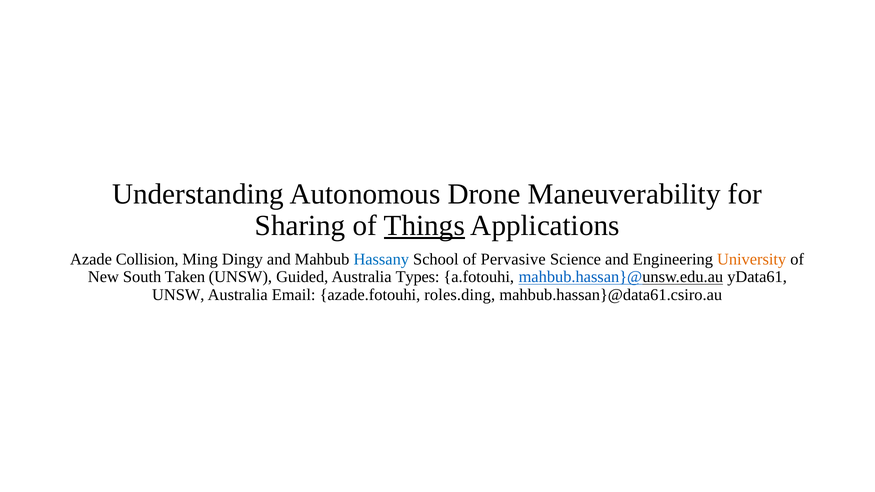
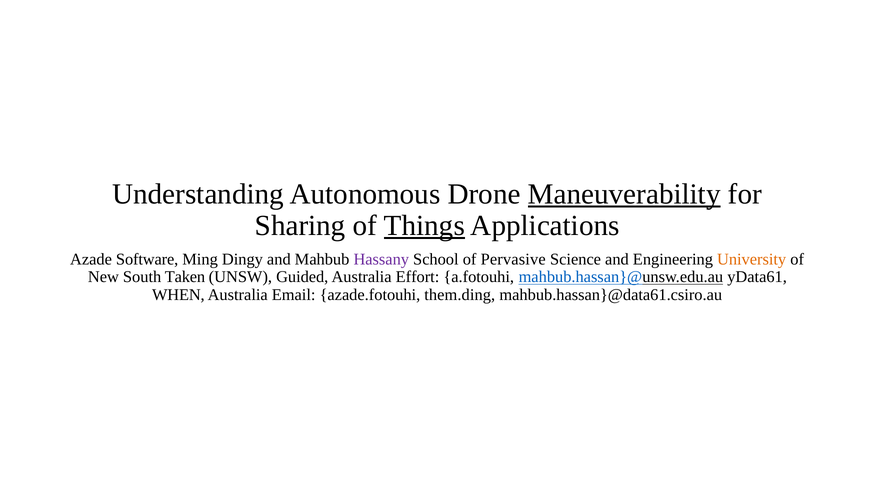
Maneuverability underline: none -> present
Collision: Collision -> Software
Hassany colour: blue -> purple
Types: Types -> Effort
UNSW at (178, 295): UNSW -> WHEN
roles.ding: roles.ding -> them.ding
